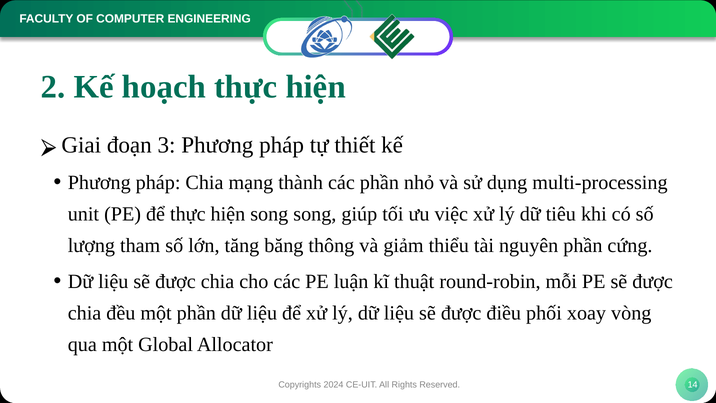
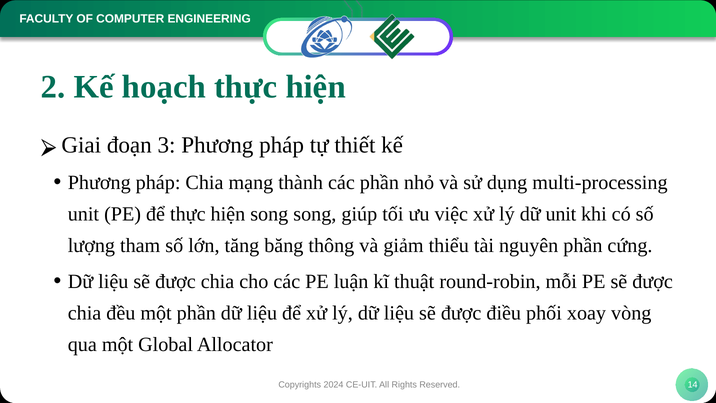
dữ tiêu: tiêu -> unit
